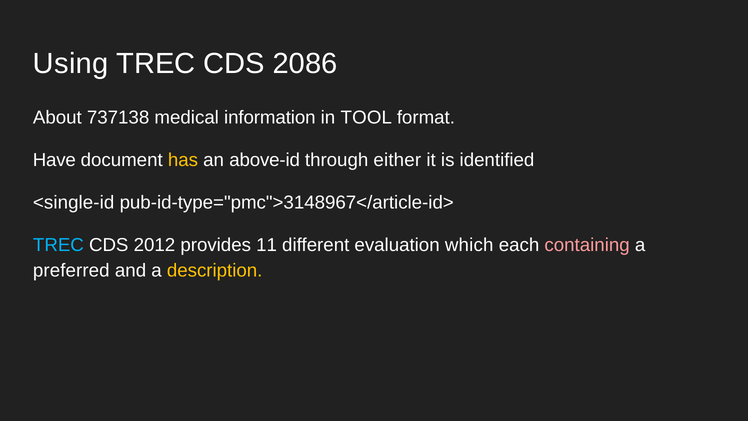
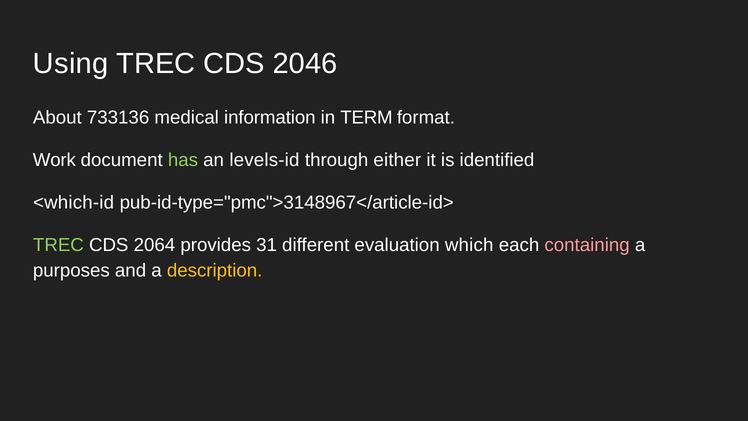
2086: 2086 -> 2046
737138: 737138 -> 733136
TOOL: TOOL -> TERM
Have: Have -> Work
has colour: yellow -> light green
above-id: above-id -> levels-id
<single-id: <single-id -> <which-id
TREC at (58, 245) colour: light blue -> light green
2012: 2012 -> 2064
11: 11 -> 31
preferred: preferred -> purposes
